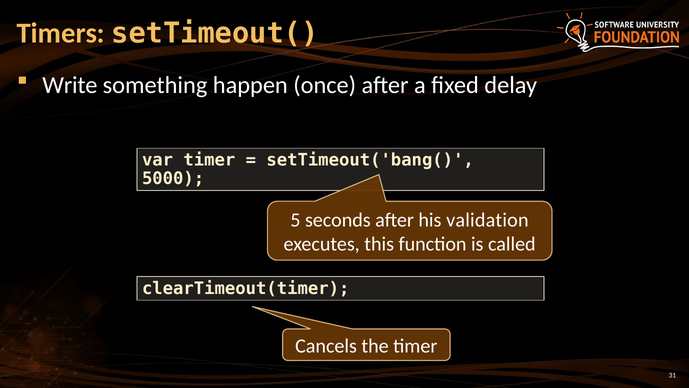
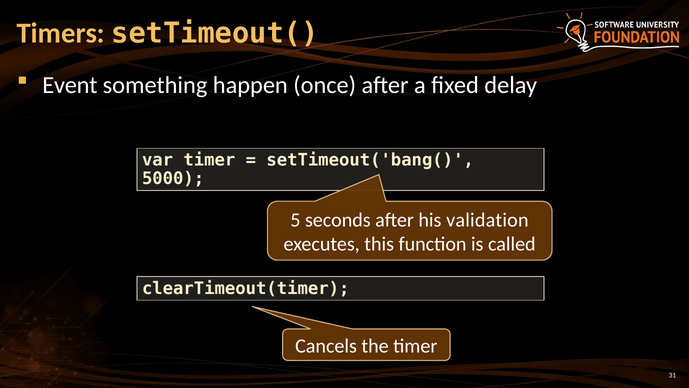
Write: Write -> Event
